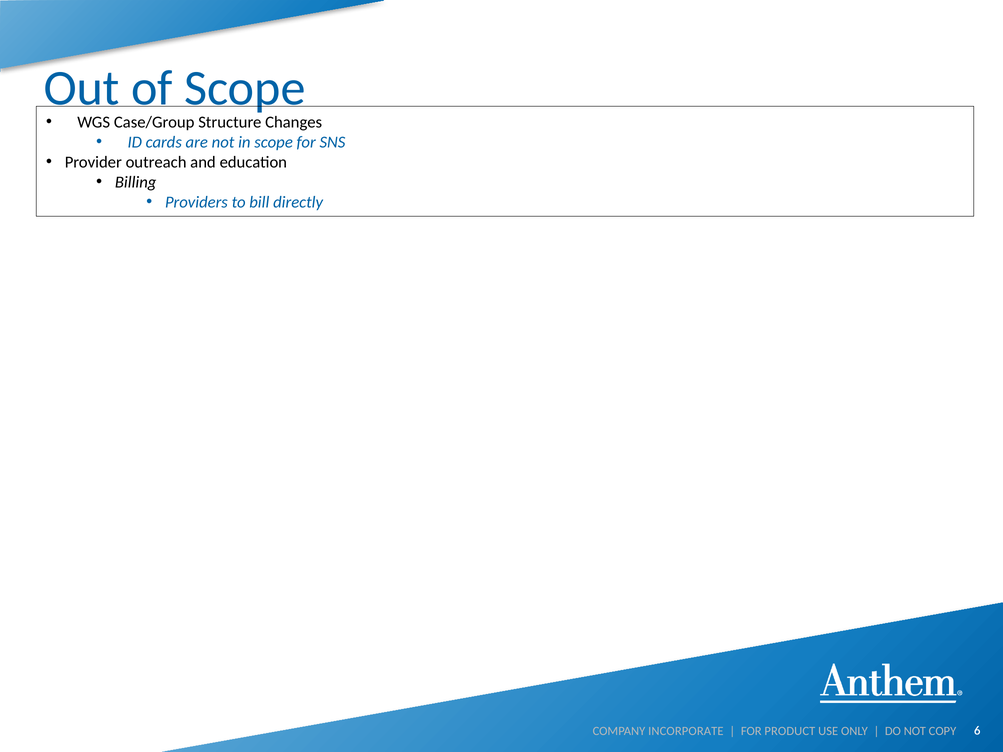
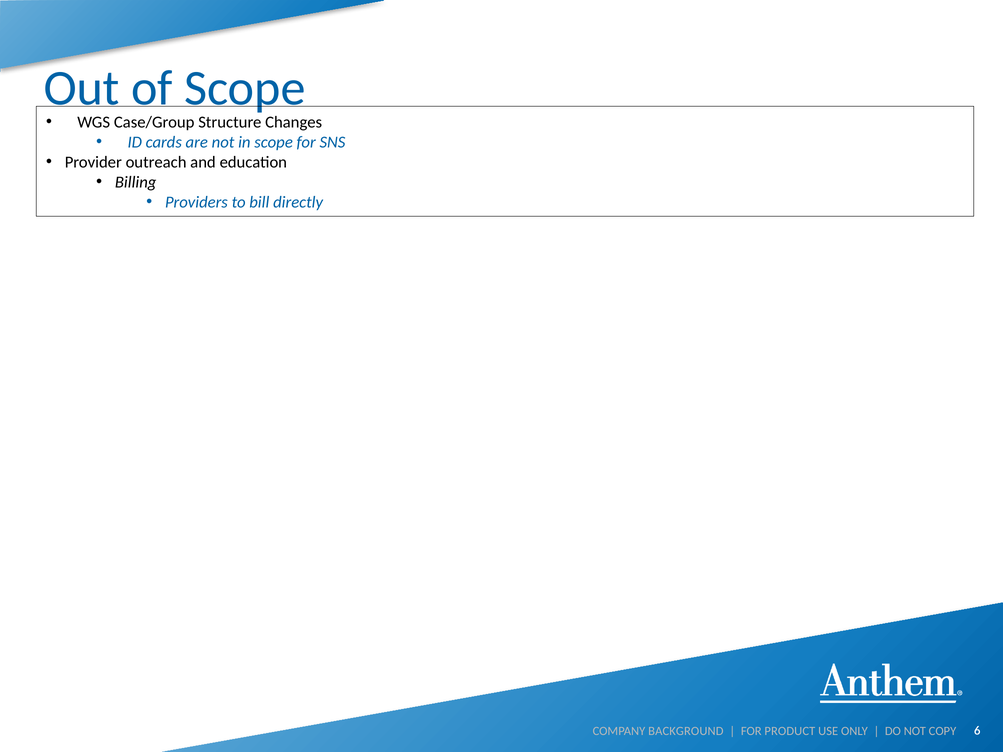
INCORPORATE: INCORPORATE -> BACKGROUND
